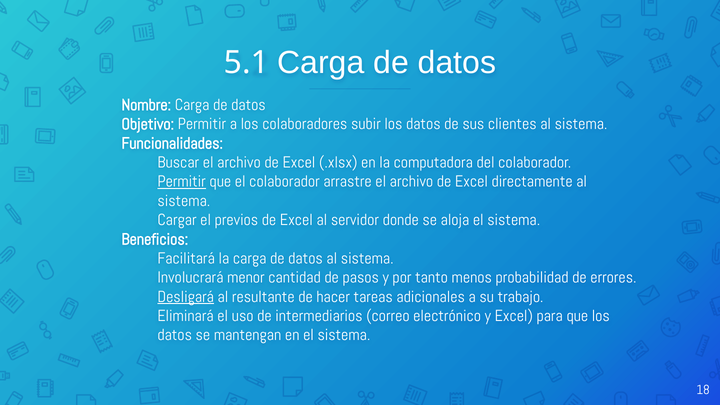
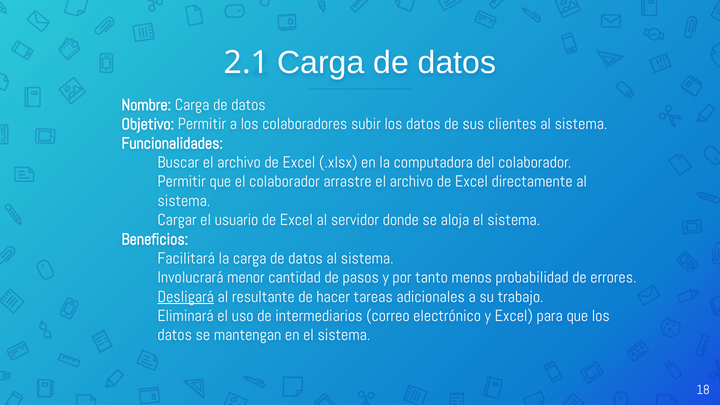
5.1: 5.1 -> 2.1
Permitir at (182, 182) underline: present -> none
previos: previos -> usuario
